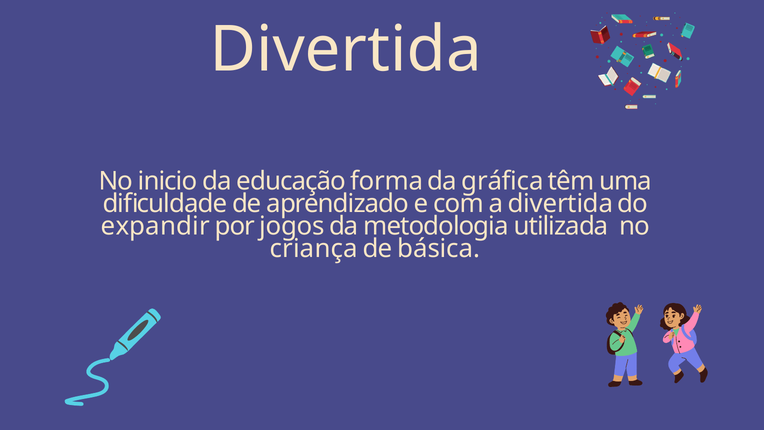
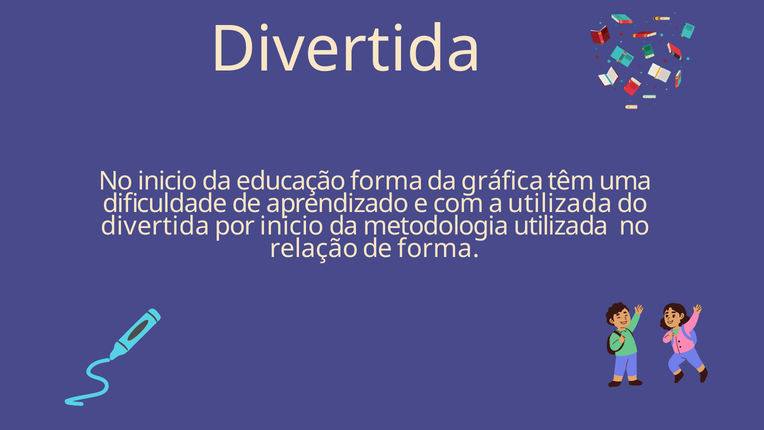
a divertida: divertida -> utilizada
expandir at (155, 226): expandir -> divertida
por jogos: jogos -> inicio
criança: criança -> relação
de básica: básica -> forma
